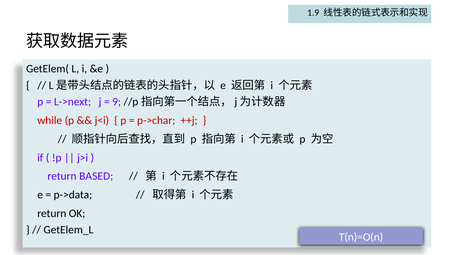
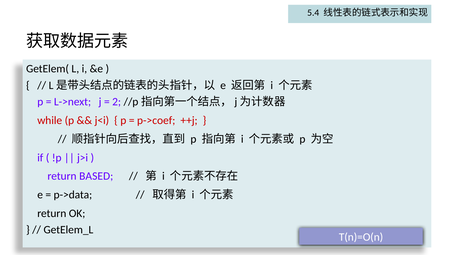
1.9: 1.9 -> 5.4
9: 9 -> 2
p->char: p->char -> p->coef
